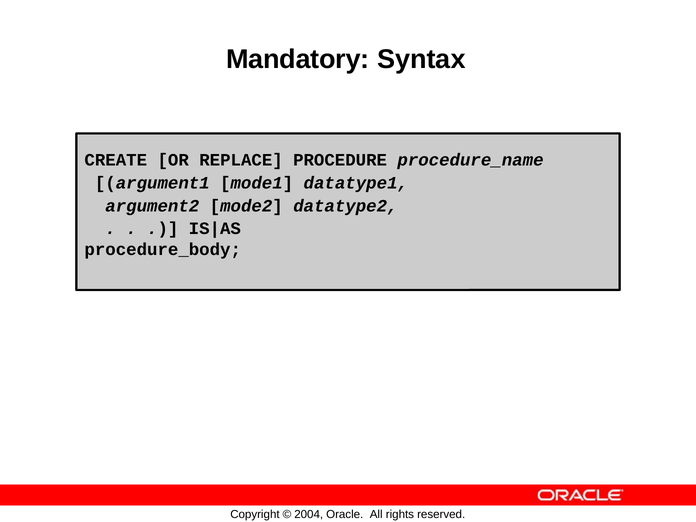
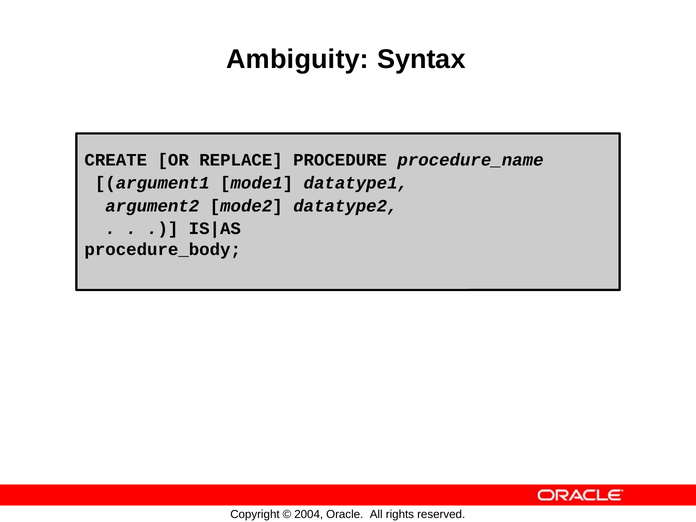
Mandatory: Mandatory -> Ambiguity
